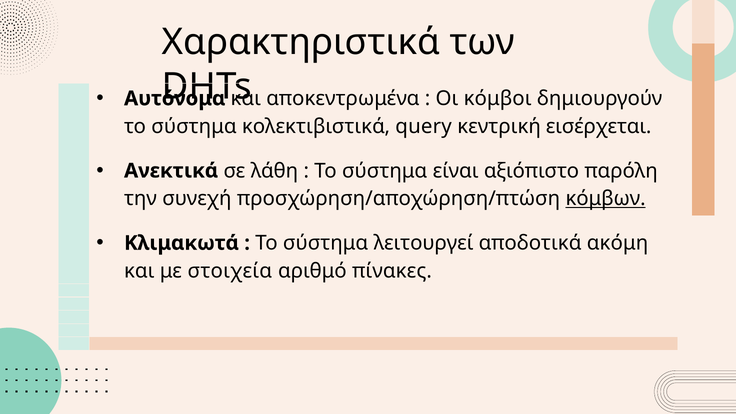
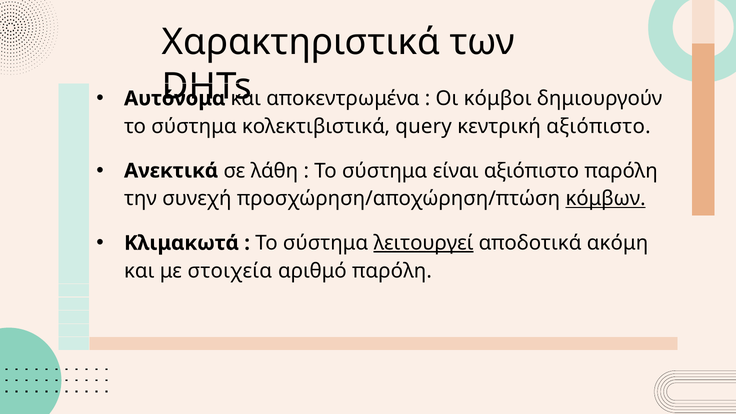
κεντρική εισέρχεται: εισέρχεται -> αξιόπιστο
λειτουργεί underline: none -> present
αριθμό πίνακες: πίνακες -> παρόλη
